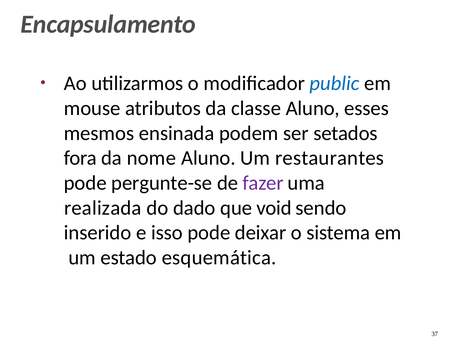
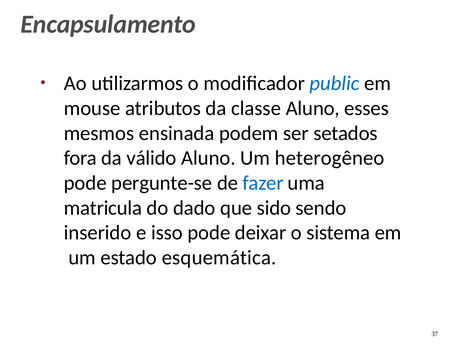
nome: nome -> válido
restaurantes: restaurantes -> heterogêneo
fazer colour: purple -> blue
realizada: realizada -> matricula
void: void -> sido
